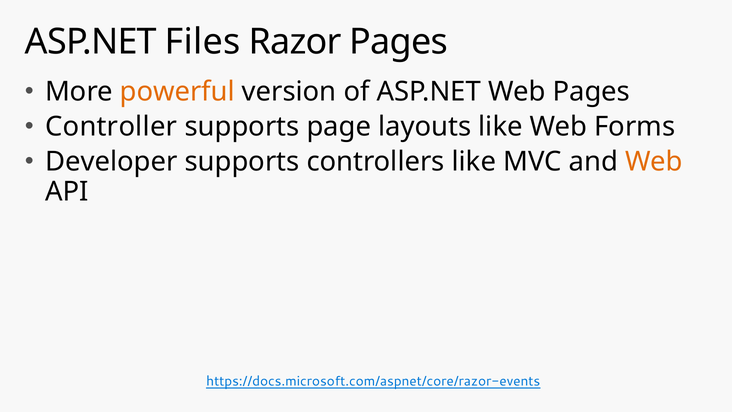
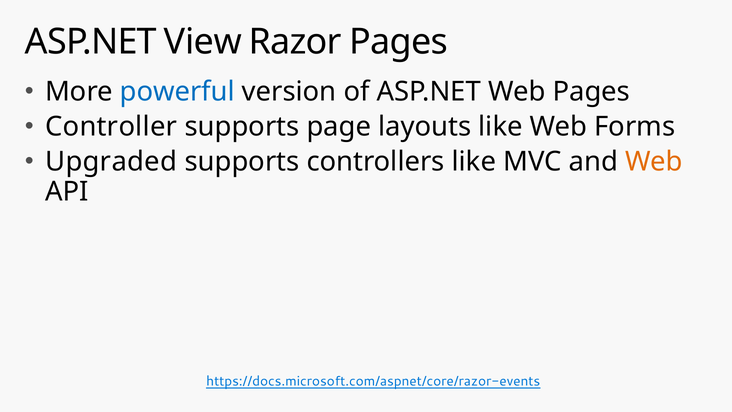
Files: Files -> View
powerful colour: orange -> blue
Developer: Developer -> Upgraded
